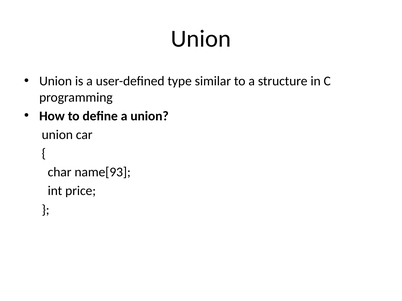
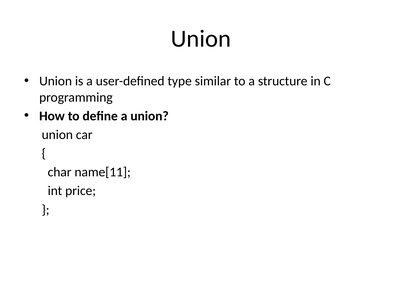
name[93: name[93 -> name[11
